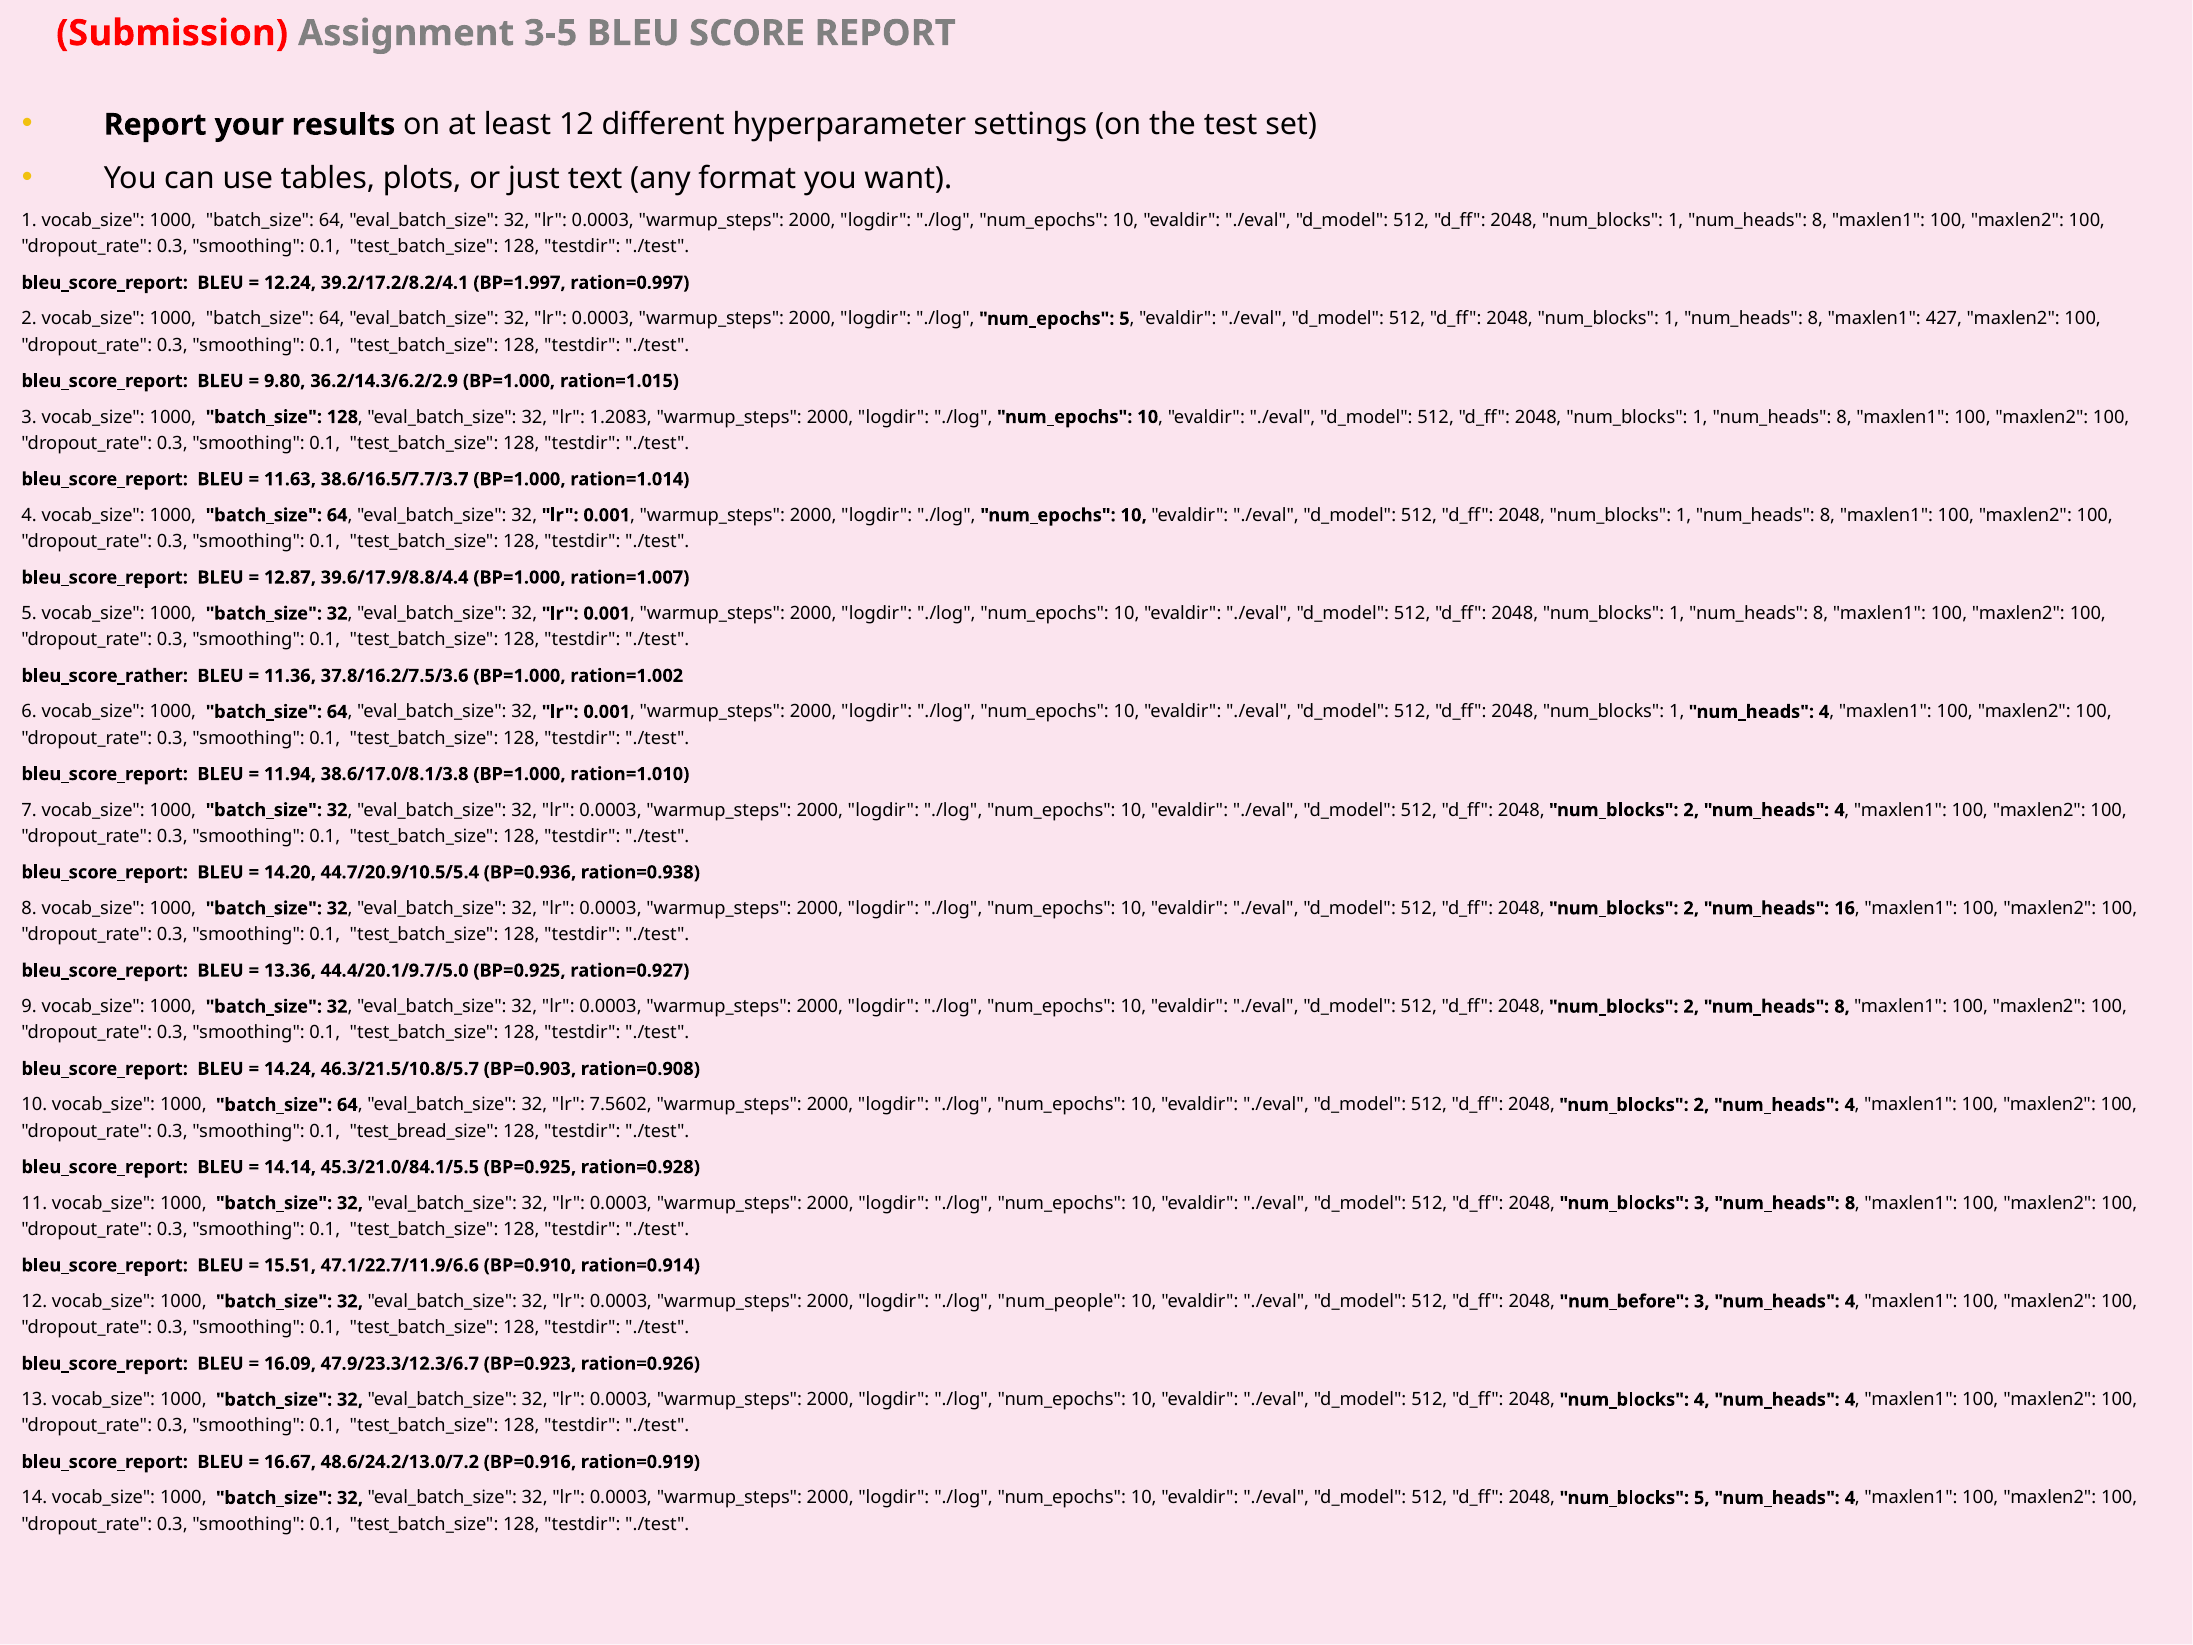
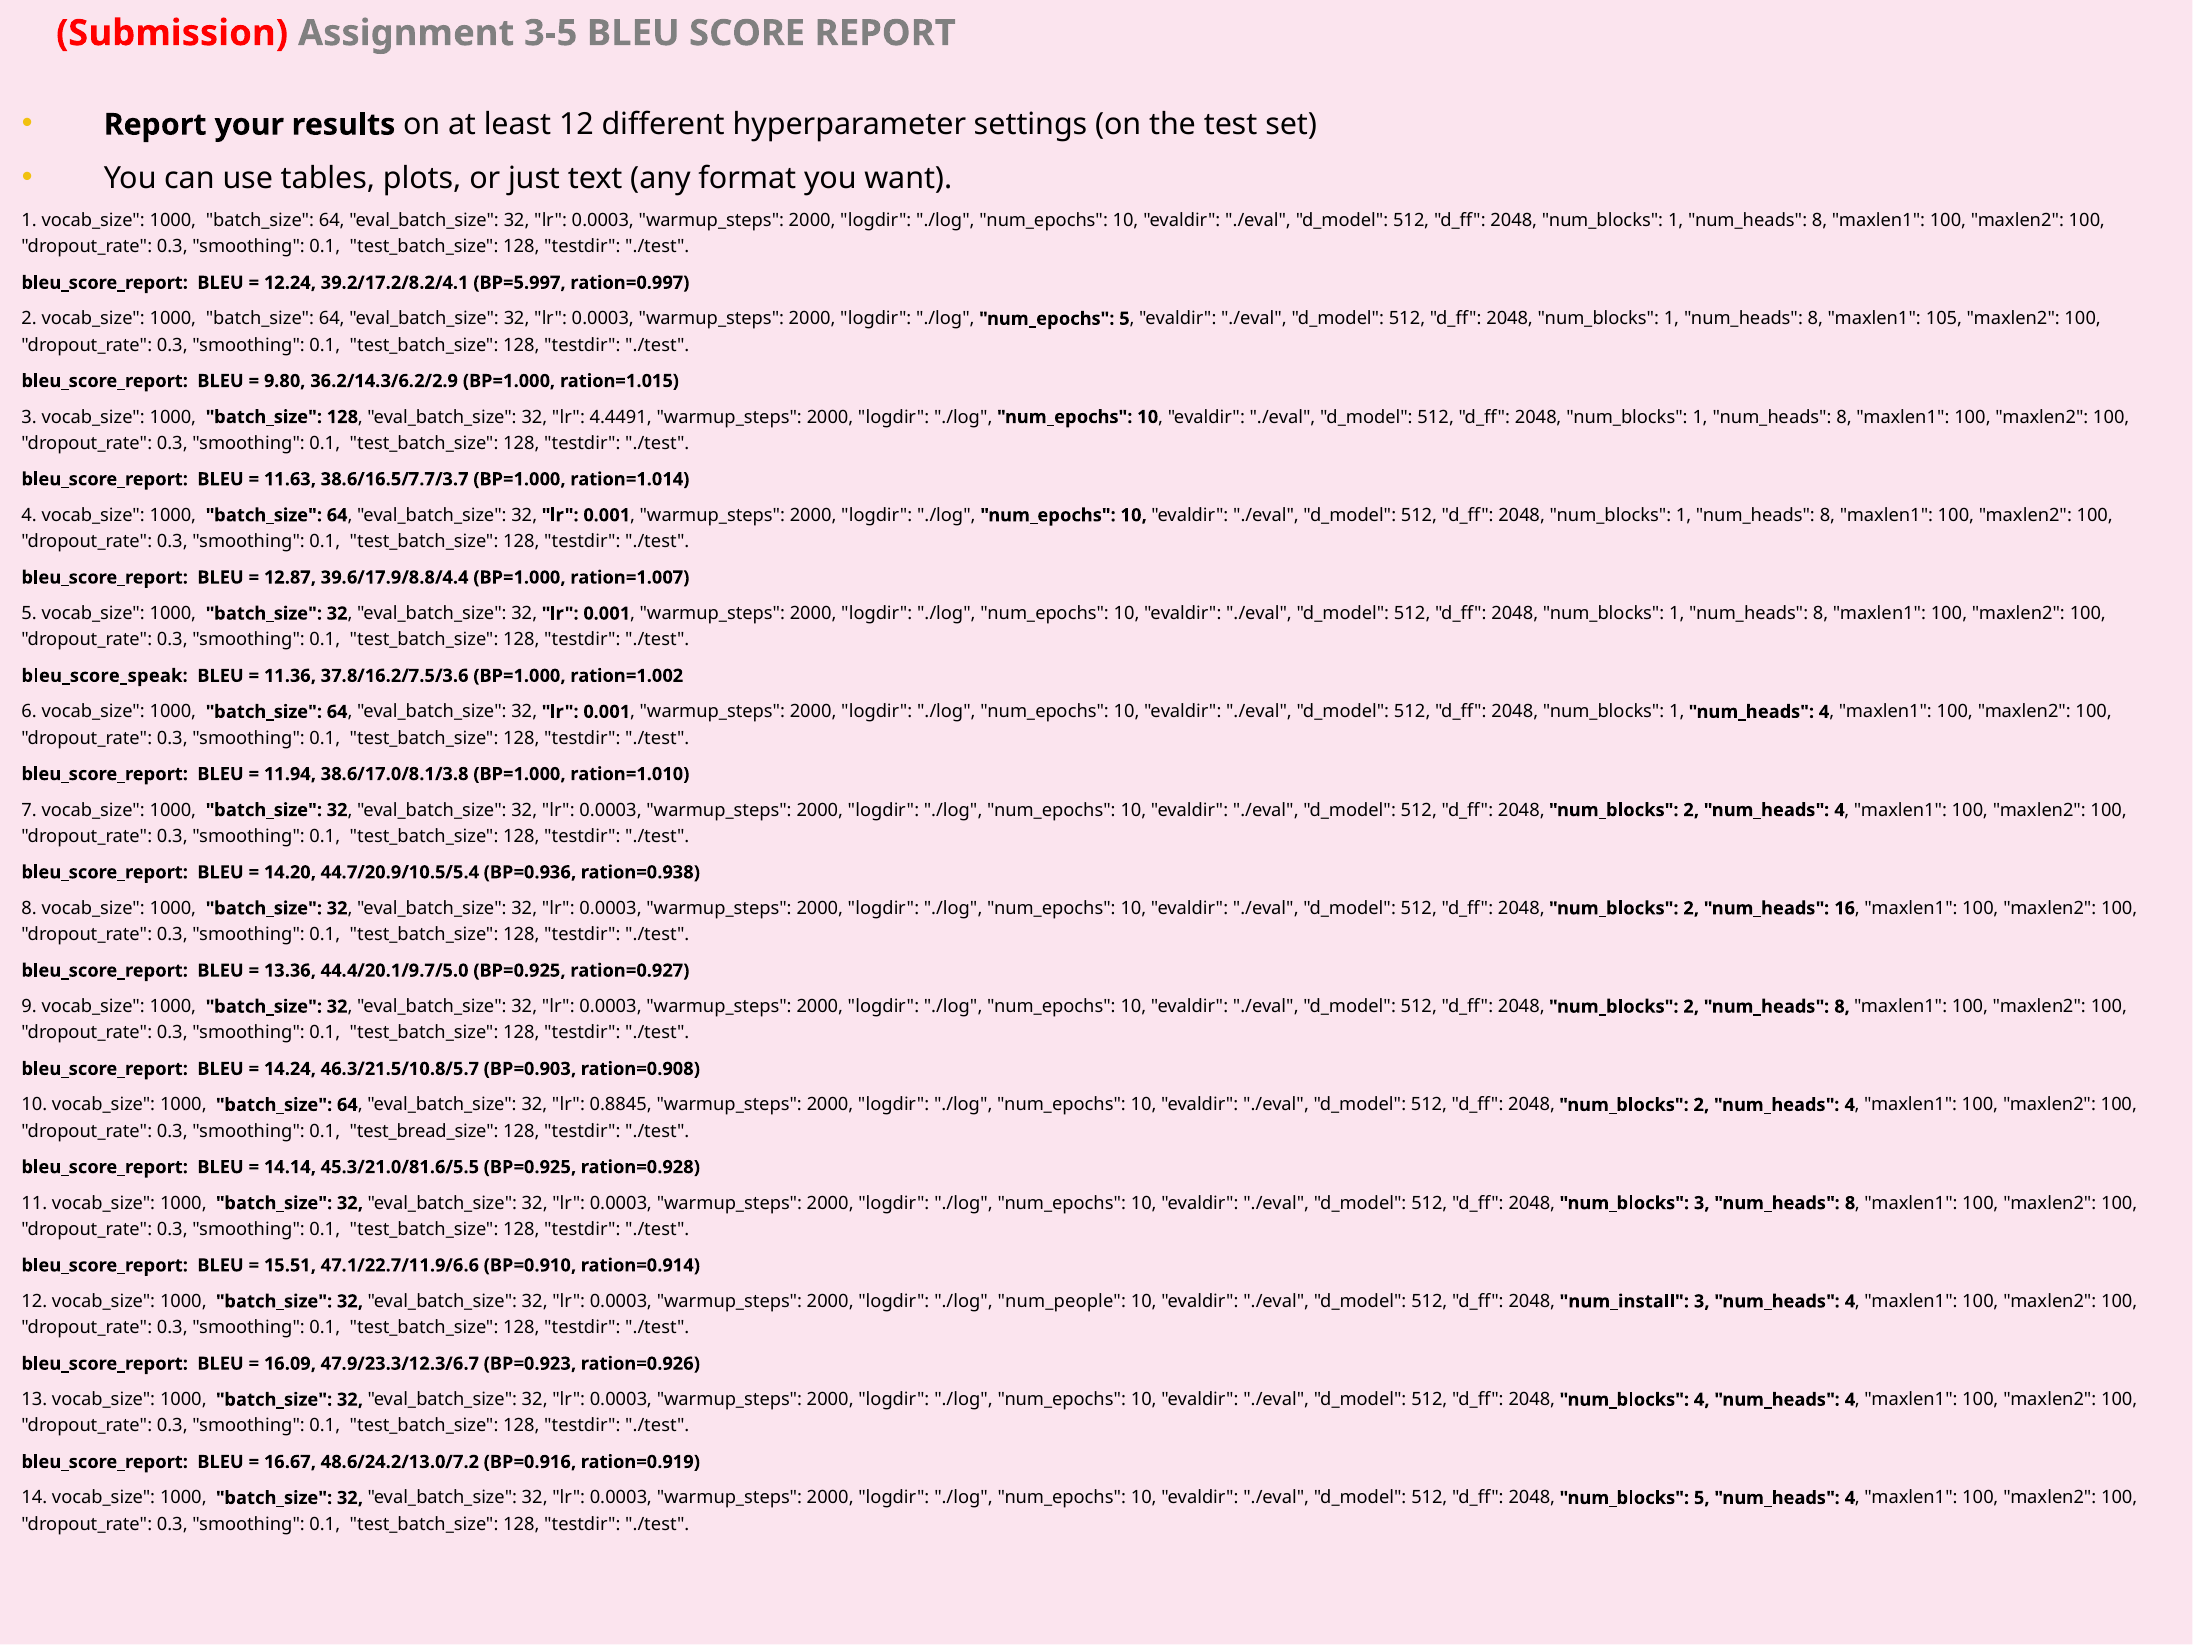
BP=1.997: BP=1.997 -> BP=5.997
427: 427 -> 105
1.2083: 1.2083 -> 4.4491
bleu_score_rather: bleu_score_rather -> bleu_score_speak
7.5602: 7.5602 -> 0.8845
45.3/21.0/84.1/5.5: 45.3/21.0/84.1/5.5 -> 45.3/21.0/81.6/5.5
num_before: num_before -> num_install
